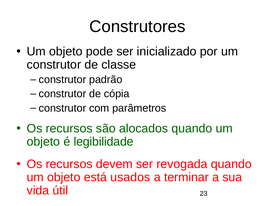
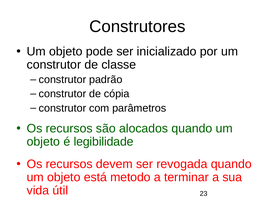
usados: usados -> metodo
